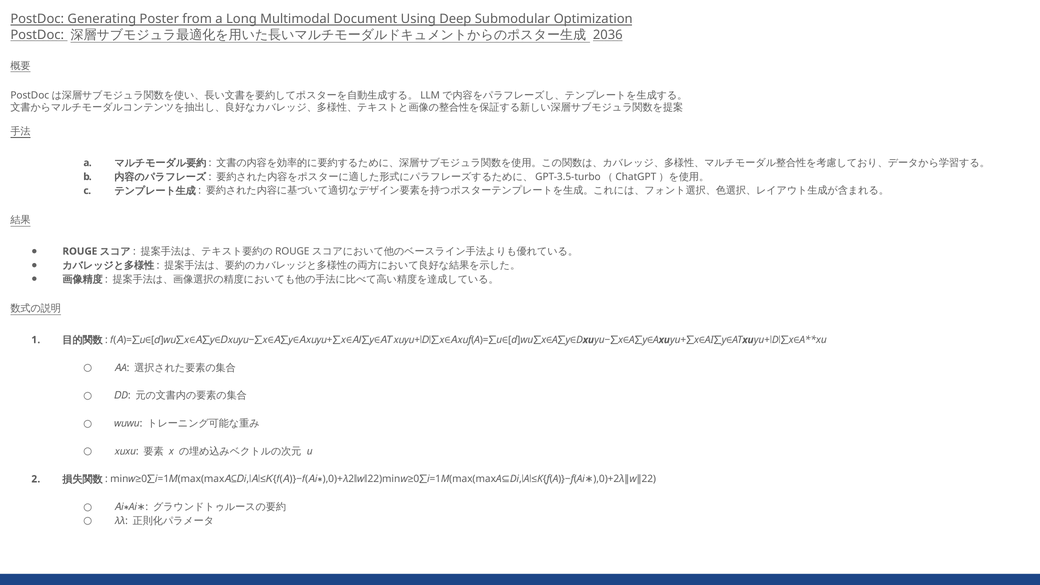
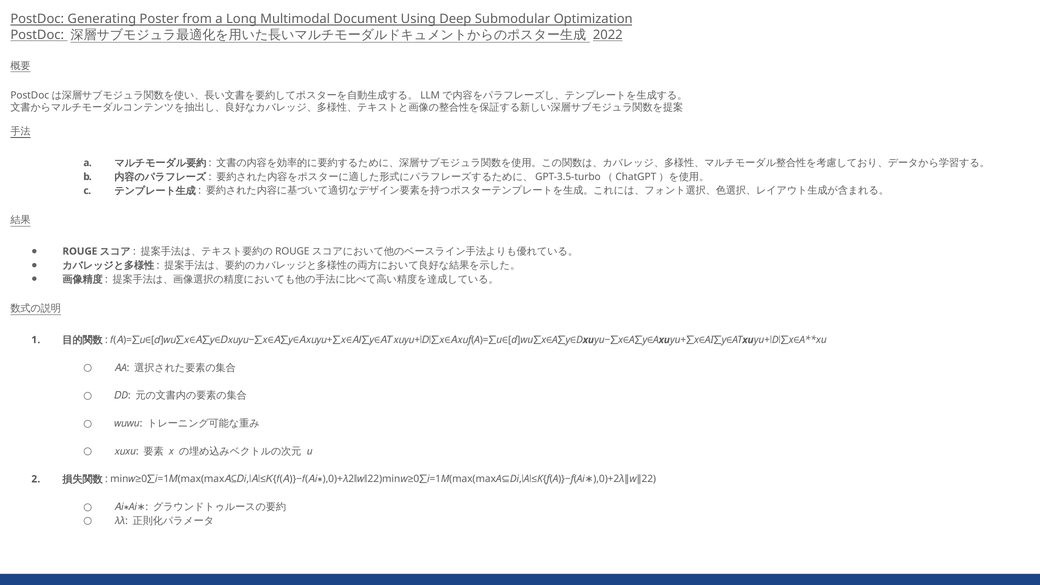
2036: 2036 -> 2022
